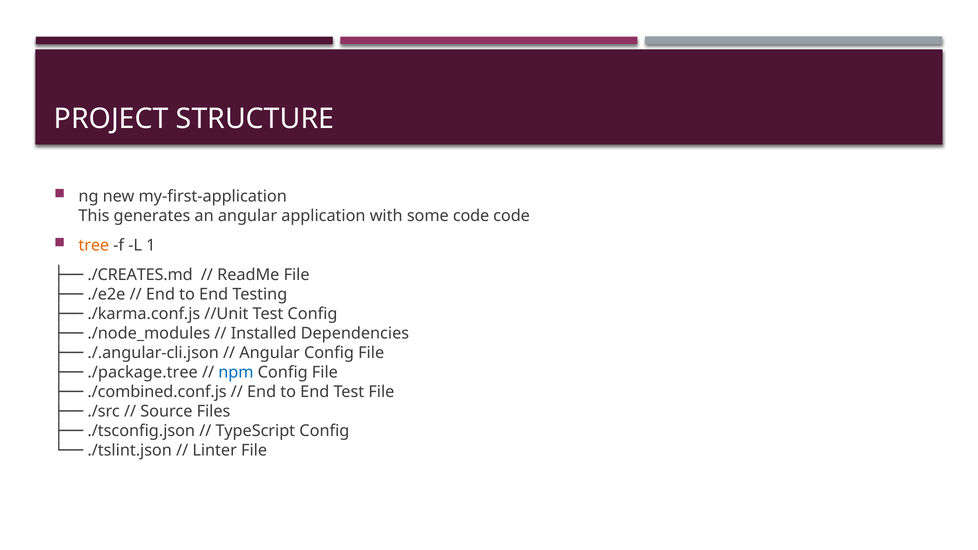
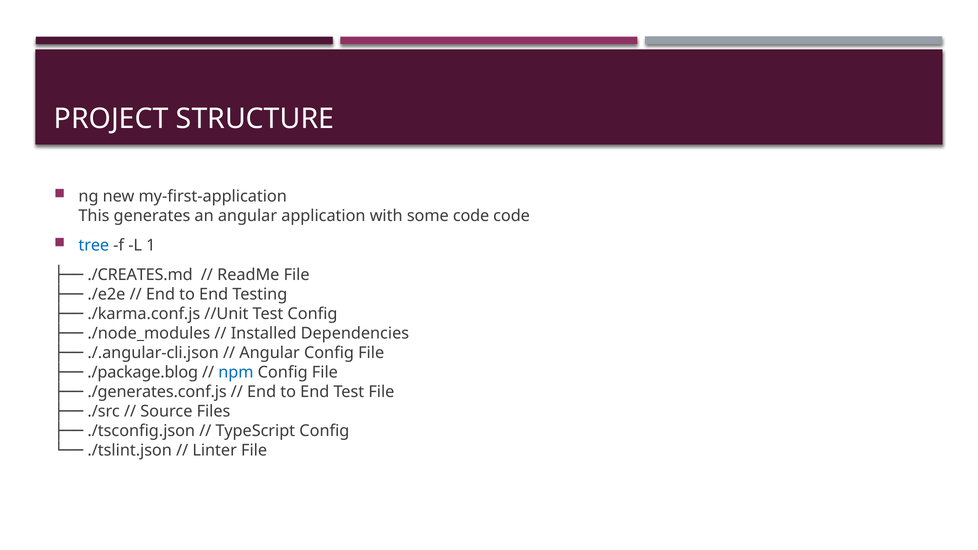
tree colour: orange -> blue
./package.tree: ./package.tree -> ./package.blog
./combined.conf.js: ./combined.conf.js -> ./generates.conf.js
